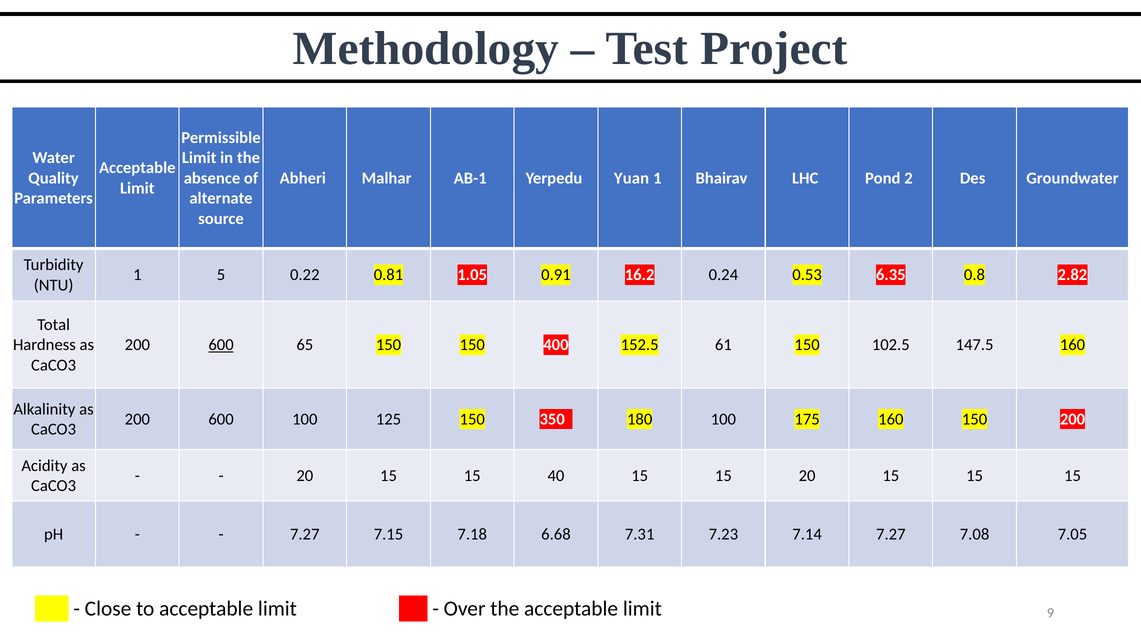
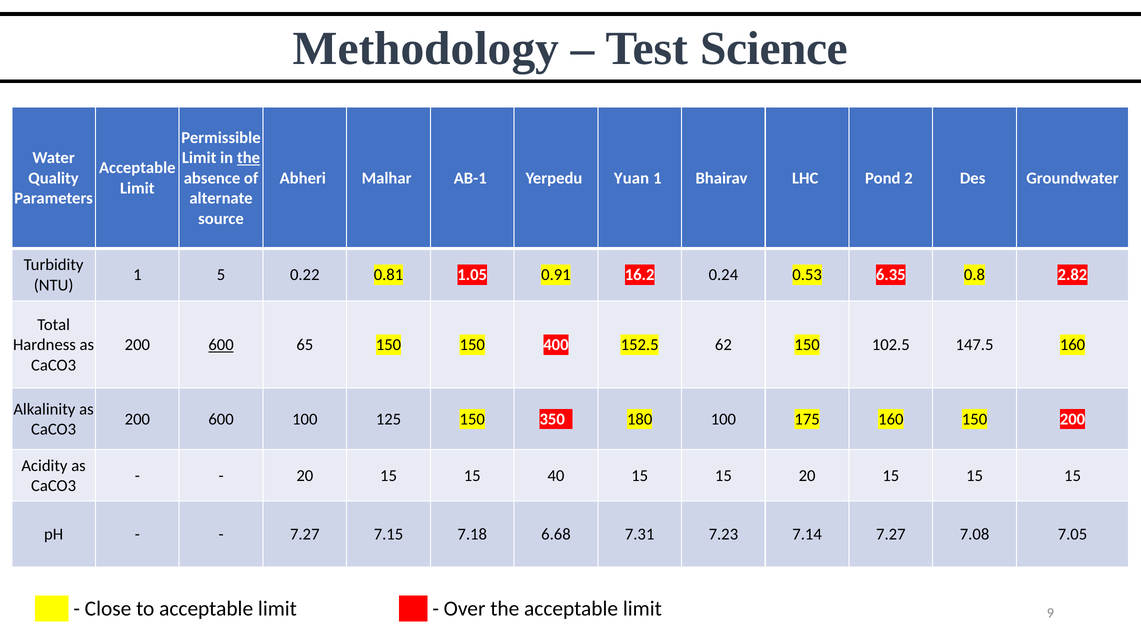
Project: Project -> Science
the at (249, 158) underline: none -> present
61: 61 -> 62
